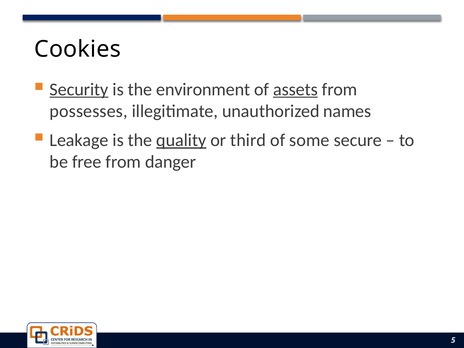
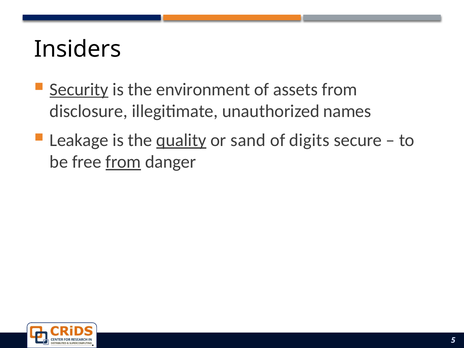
Cookies: Cookies -> Insiders
assets underline: present -> none
possesses: possesses -> disclosure
third: third -> sand
some: some -> digits
from at (123, 162) underline: none -> present
